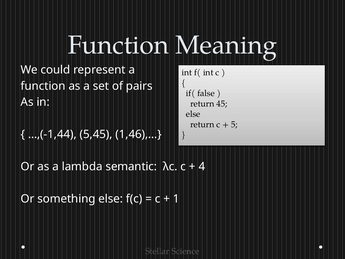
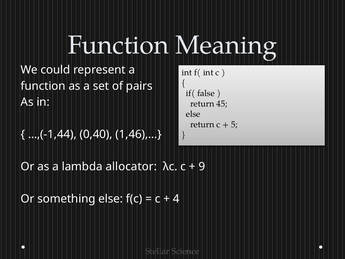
5,45: 5,45 -> 0,40
semantic: semantic -> allocator
4: 4 -> 9
1: 1 -> 4
